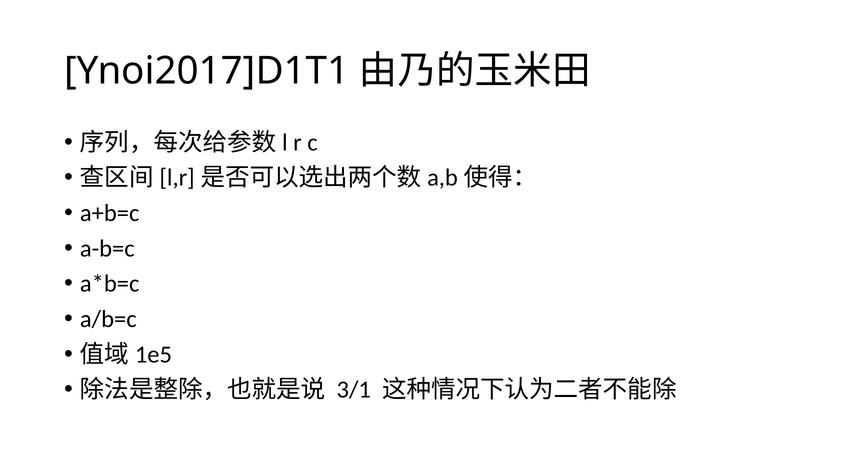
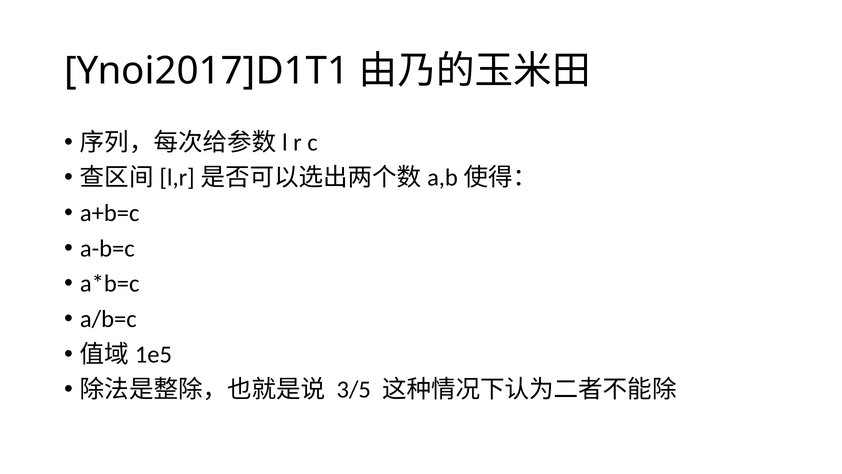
3/1: 3/1 -> 3/5
